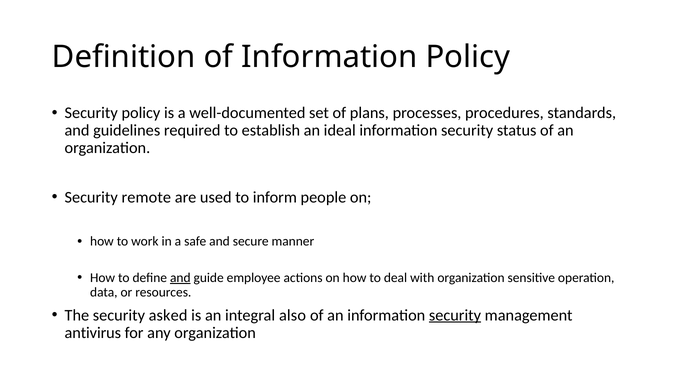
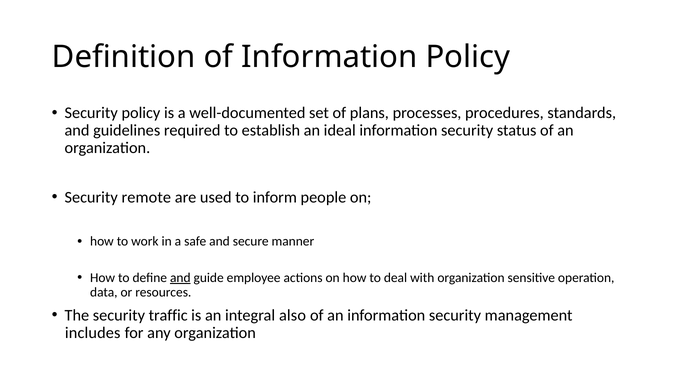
asked: asked -> traffic
security at (455, 316) underline: present -> none
antivirus: antivirus -> includes
